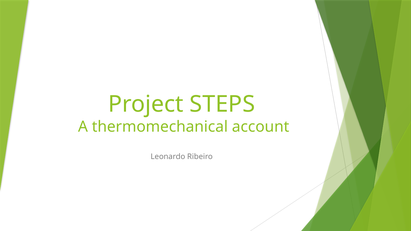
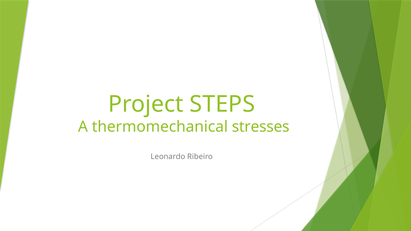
account: account -> stresses
